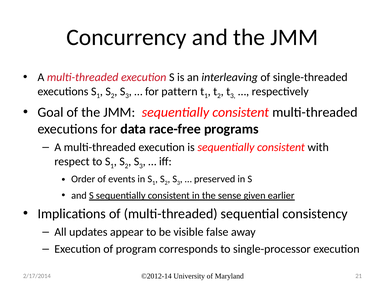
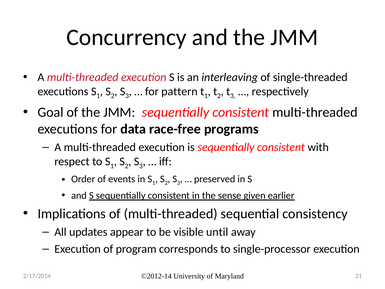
false: false -> until
